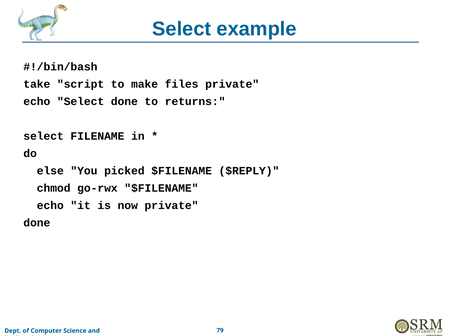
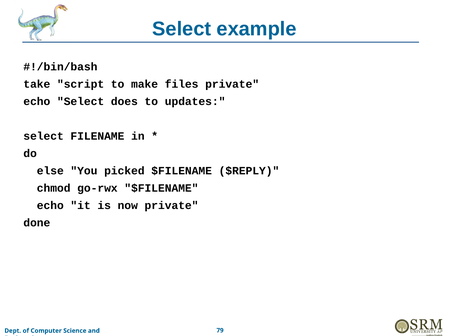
Select done: done -> does
returns: returns -> updates
